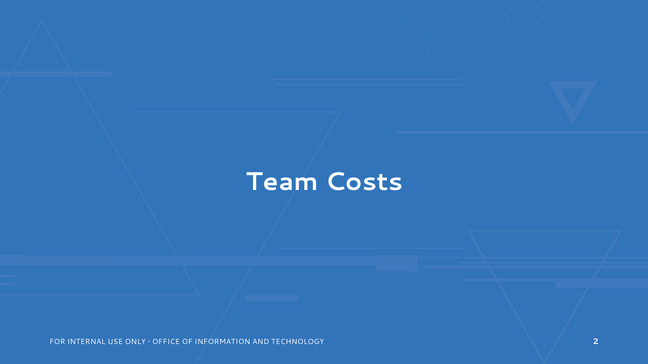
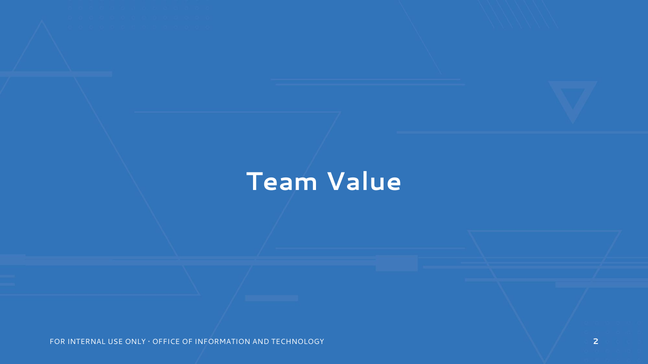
Costs: Costs -> Value
